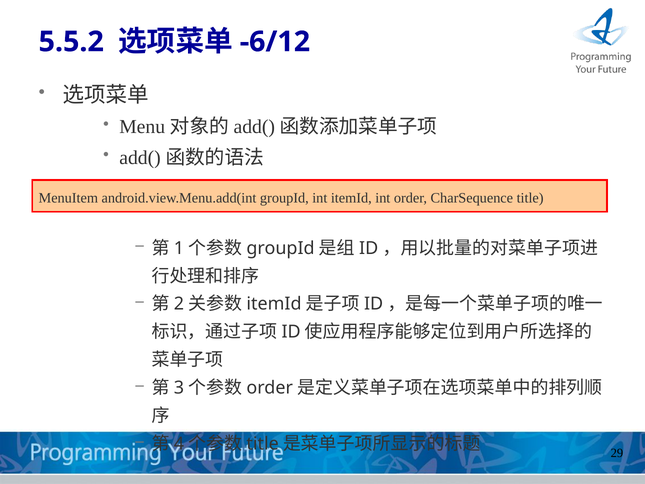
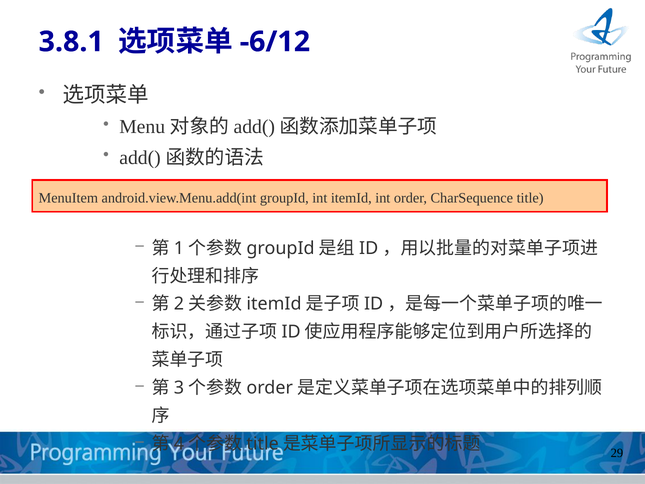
5.5.2: 5.5.2 -> 3.8.1
